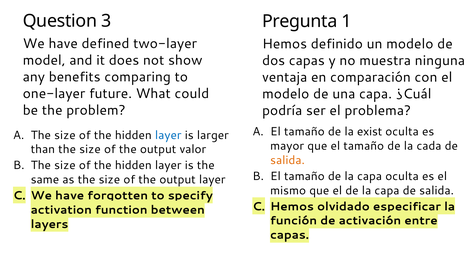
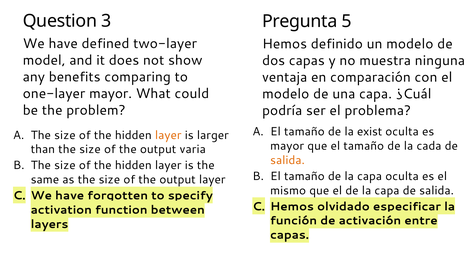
1: 1 -> 5
one-layer future: future -> mayor
layer at (168, 135) colour: blue -> orange
valor: valor -> varia
